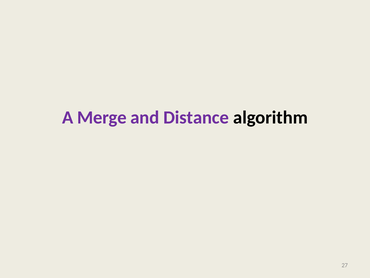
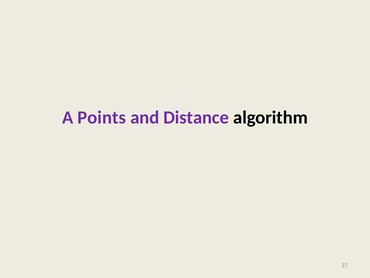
Merge: Merge -> Points
